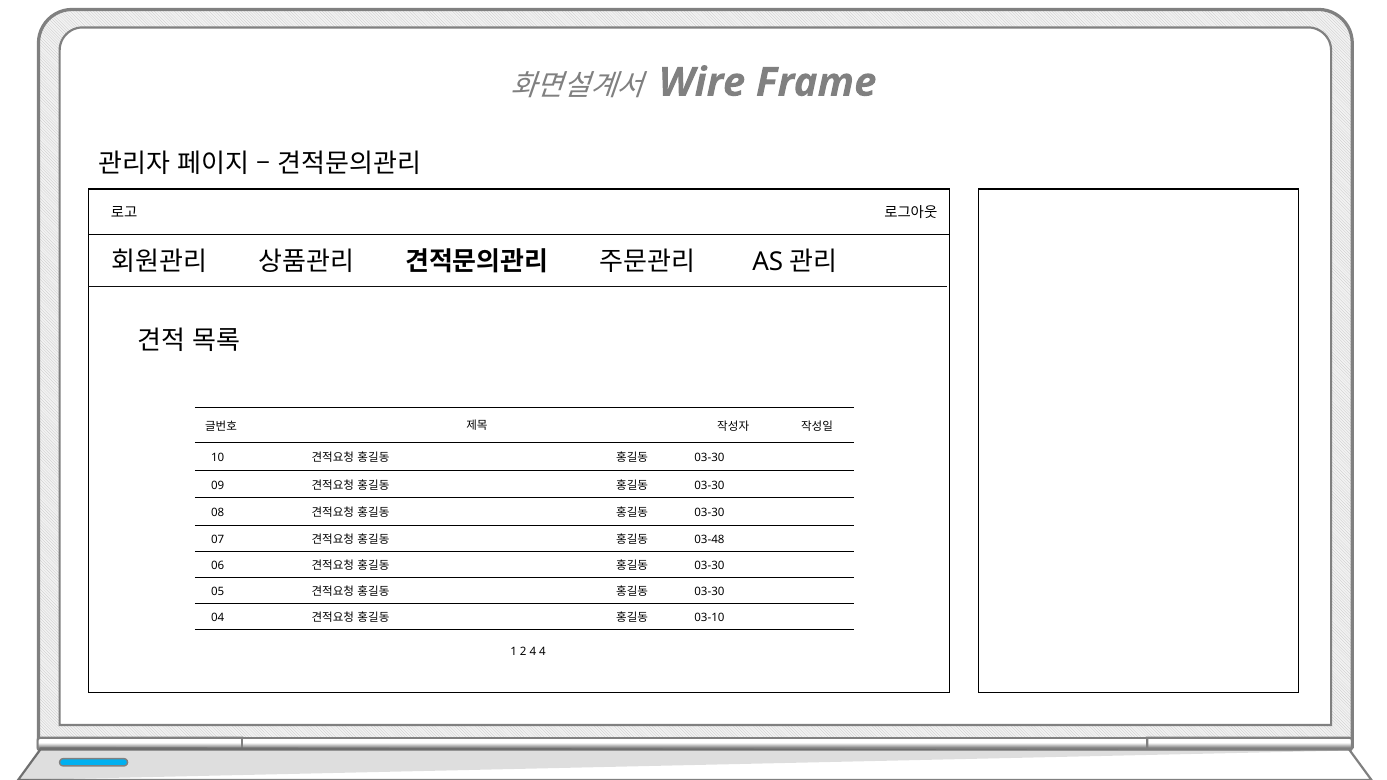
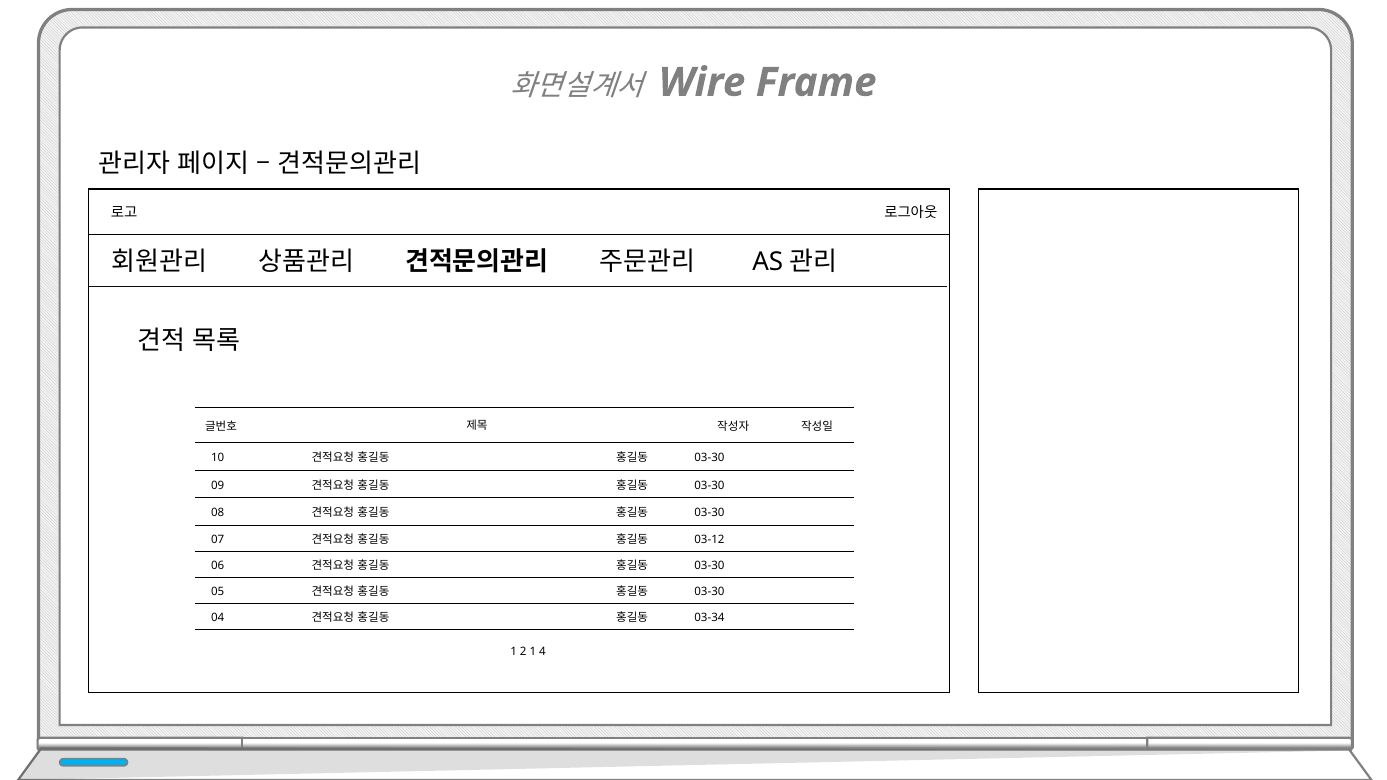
03-48: 03-48 -> 03-12
03-10: 03-10 -> 03-34
2 4: 4 -> 1
